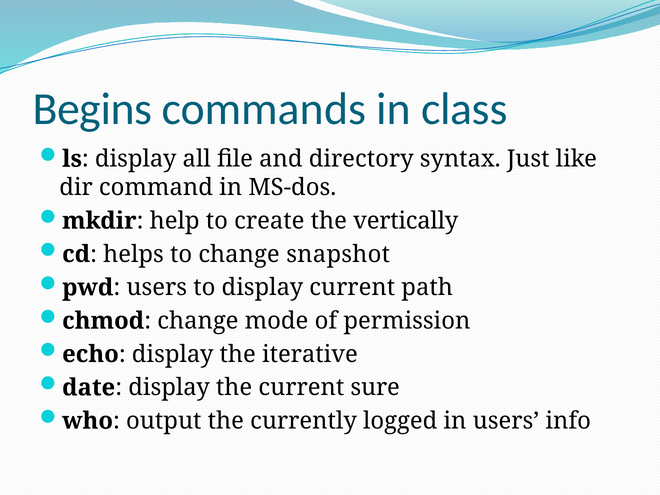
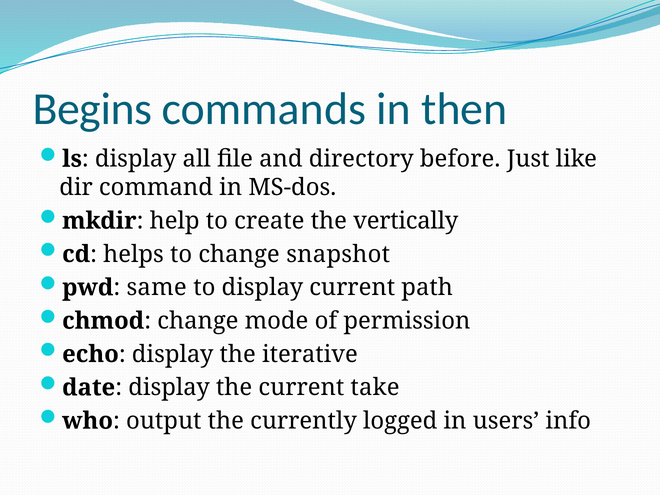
class: class -> then
syntax: syntax -> before
pwd users: users -> same
sure: sure -> take
